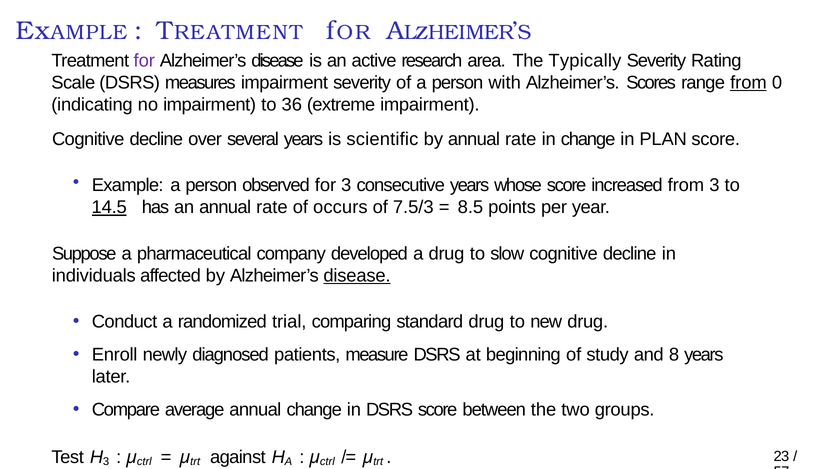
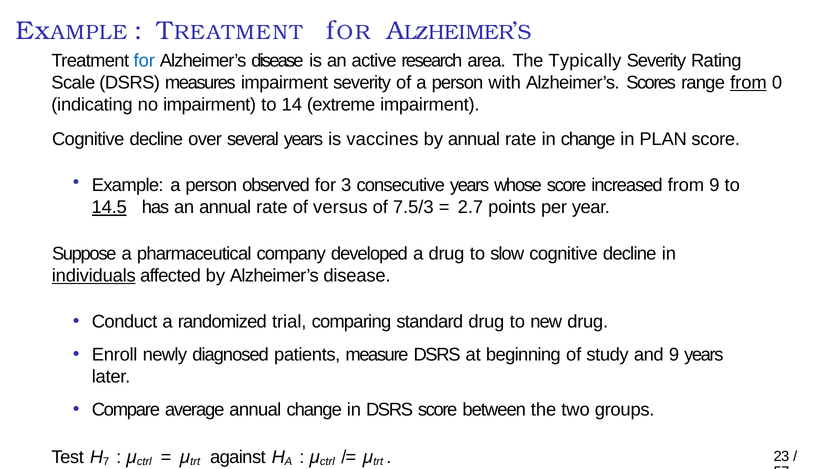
for at (144, 61) colour: purple -> blue
36: 36 -> 14
scientific: scientific -> vaccines
from 3: 3 -> 9
occurs: occurs -> versus
8.5: 8.5 -> 2.7
individuals underline: none -> present
disease at (357, 276) underline: present -> none
and 8: 8 -> 9
3 at (106, 462): 3 -> 7
